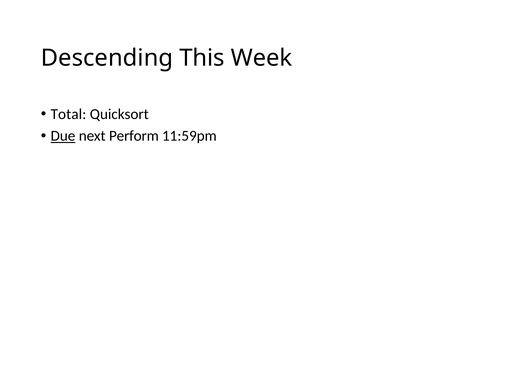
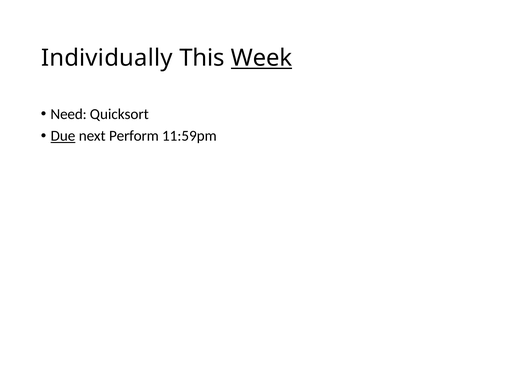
Descending: Descending -> Individually
Week underline: none -> present
Total: Total -> Need
